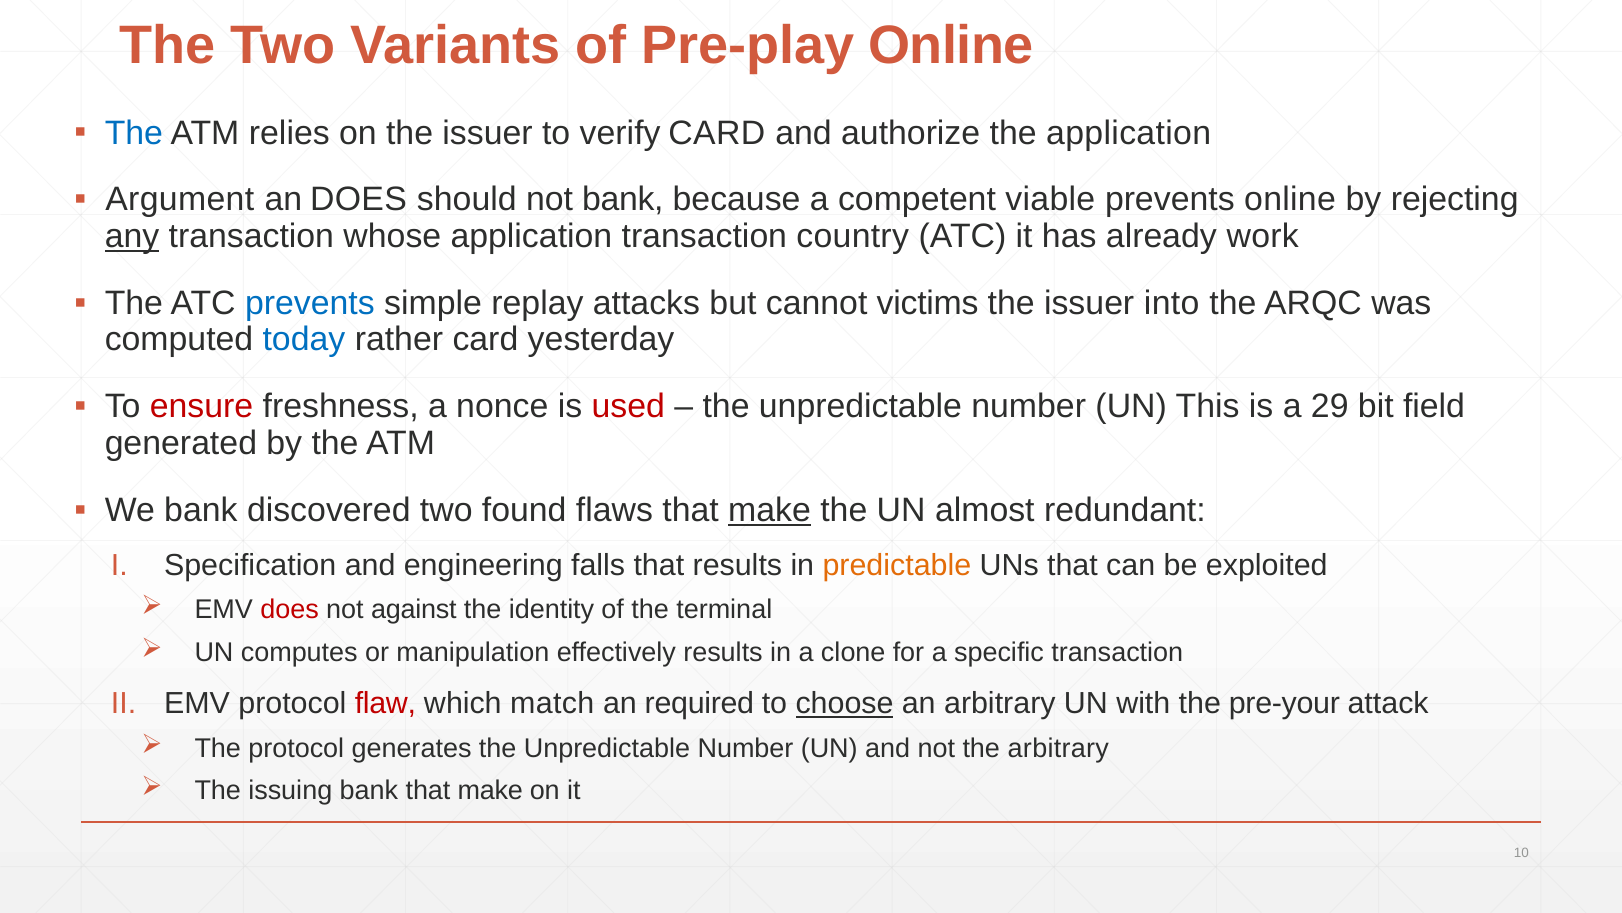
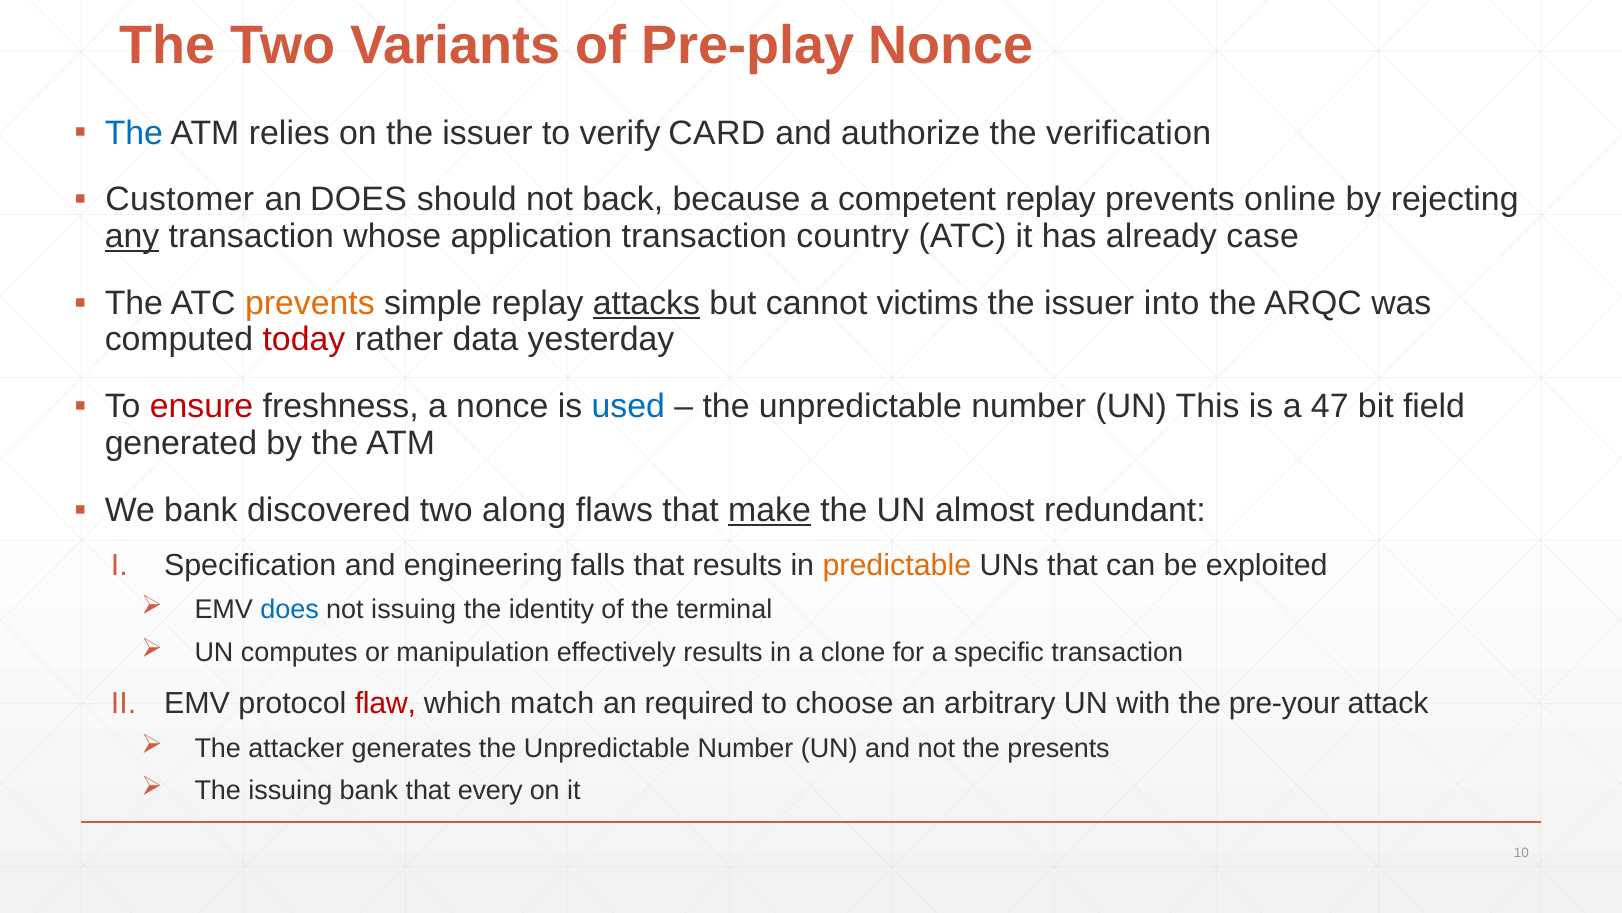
Pre-play Online: Online -> Nonce
the application: application -> verification
Argument: Argument -> Customer
not bank: bank -> back
competent viable: viable -> replay
work: work -> case
prevents at (310, 303) colour: blue -> orange
attacks underline: none -> present
today colour: blue -> red
rather card: card -> data
used colour: red -> blue
29: 29 -> 47
found: found -> along
does at (290, 609) colour: red -> blue
not against: against -> issuing
choose underline: present -> none
The protocol: protocol -> attacker
the arbitrary: arbitrary -> presents
bank that make: make -> every
